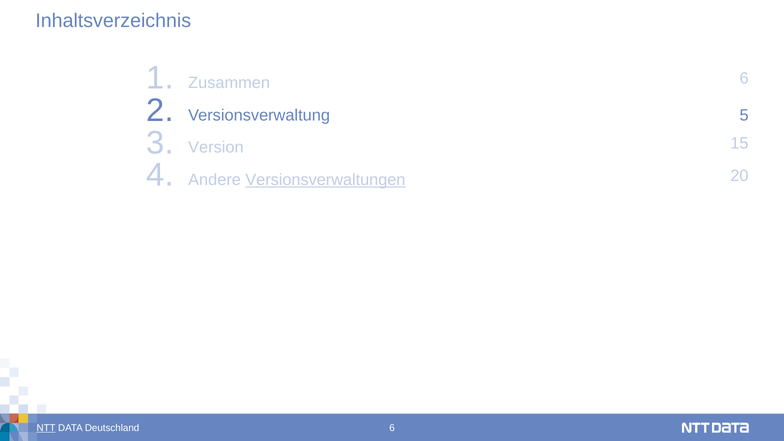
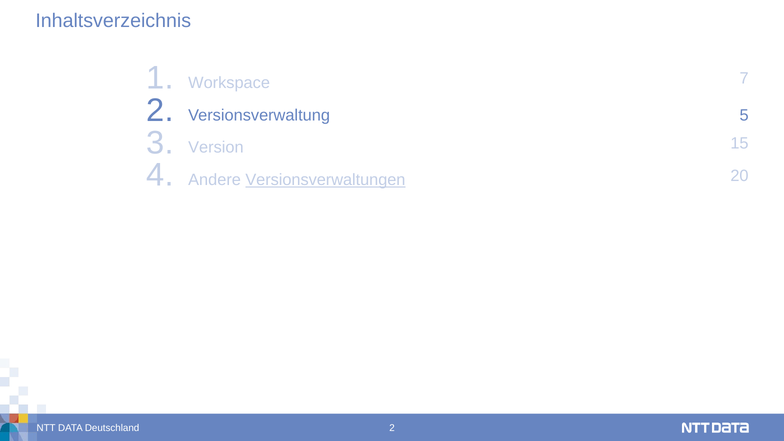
1 6: 6 -> 7
Zusammen: Zusammen -> Workspace
NTT underline: present -> none
Deutschland 6: 6 -> 2
